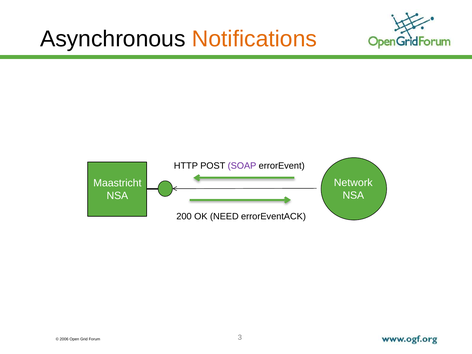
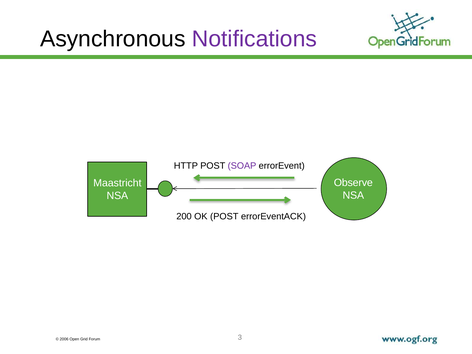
Notifications colour: orange -> purple
Network: Network -> Observe
OK NEED: NEED -> POST
